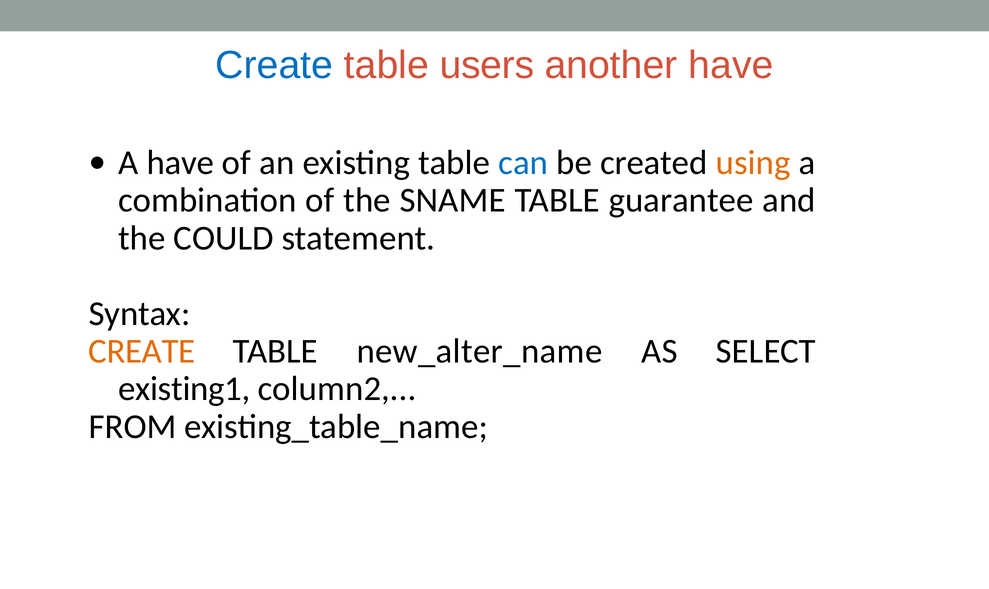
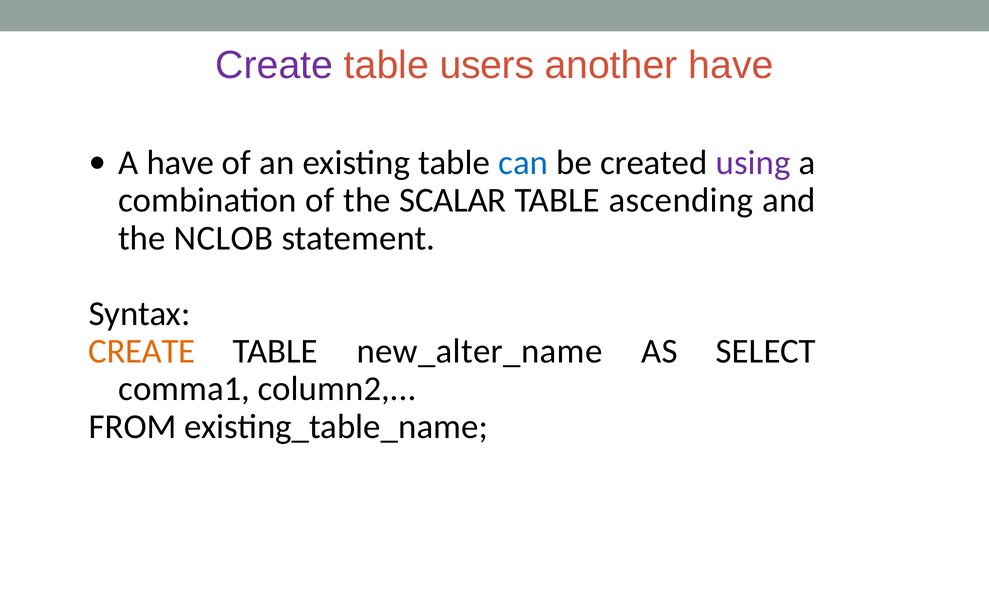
Create at (274, 65) colour: blue -> purple
using colour: orange -> purple
SNAME: SNAME -> SCALAR
guarantee: guarantee -> ascending
COULD: COULD -> NCLOB
existing1: existing1 -> comma1
